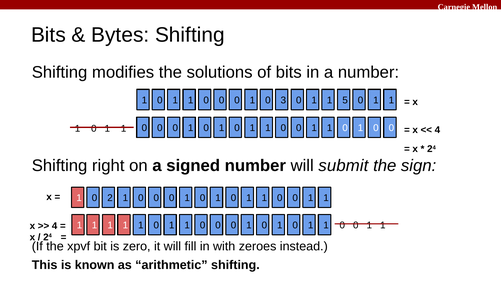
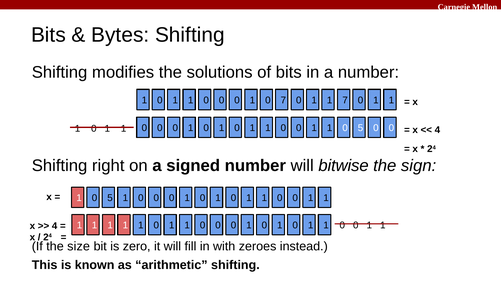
3 at (283, 100): 3 -> 7
5 at (345, 100): 5 -> 7
1 at (360, 128): 1 -> 5
submit: submit -> bitwise
2 at (110, 198): 2 -> 5
xpvf: xpvf -> size
